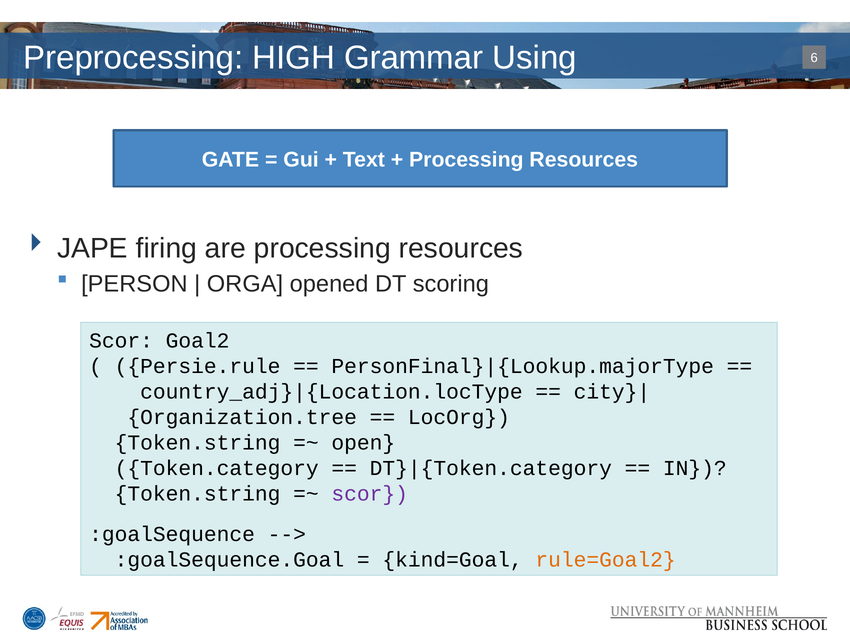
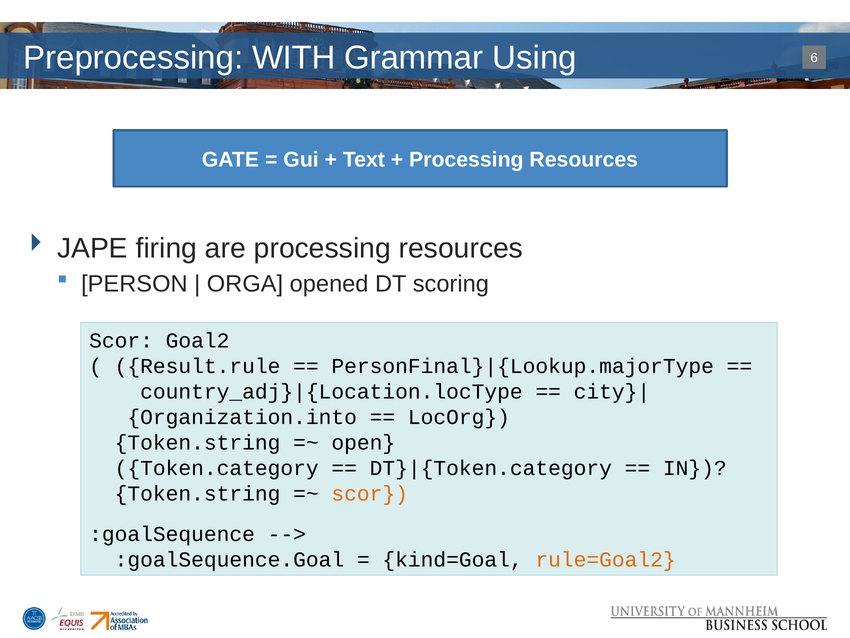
HIGH: HIGH -> WITH
Persie.rule: Persie.rule -> Result.rule
Organization.tree: Organization.tree -> Organization.into
scor at (370, 494) colour: purple -> orange
